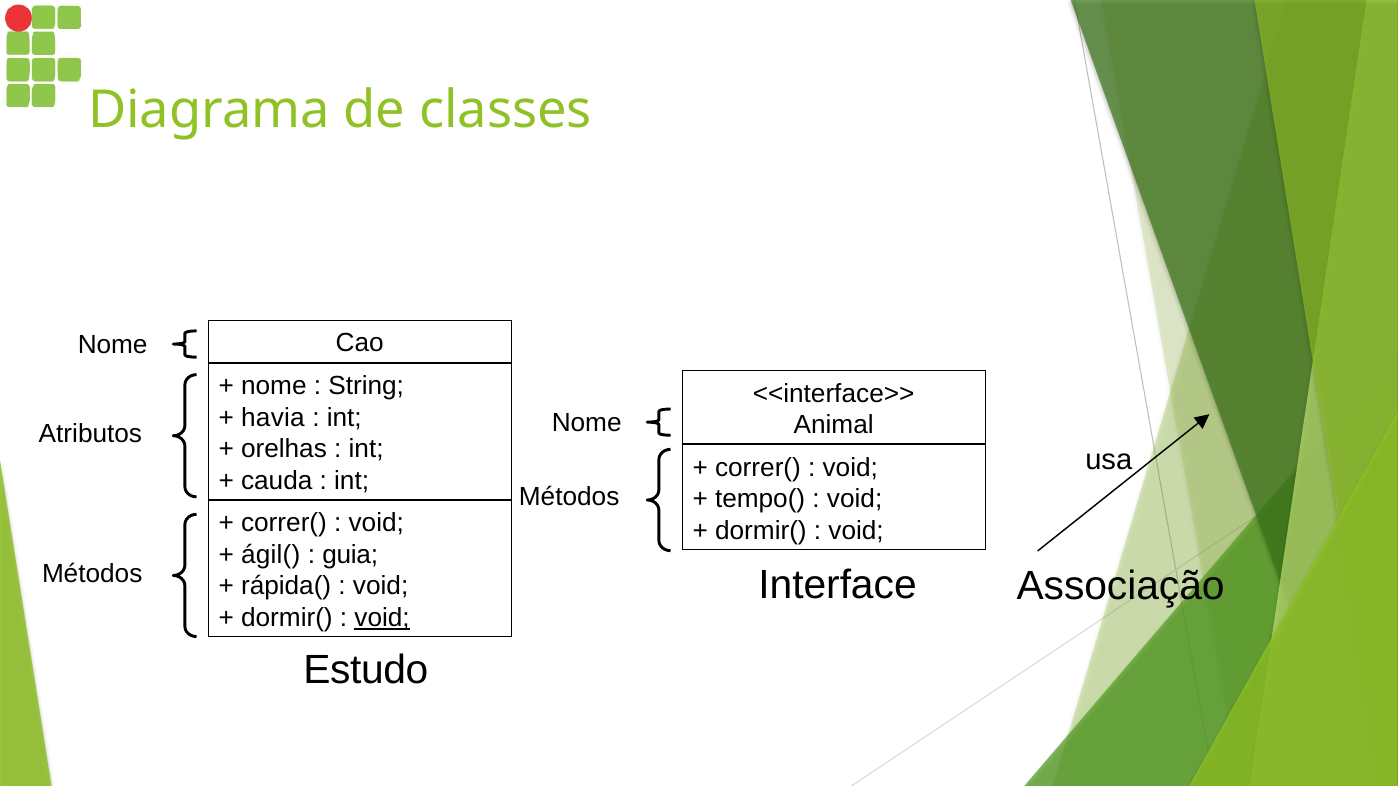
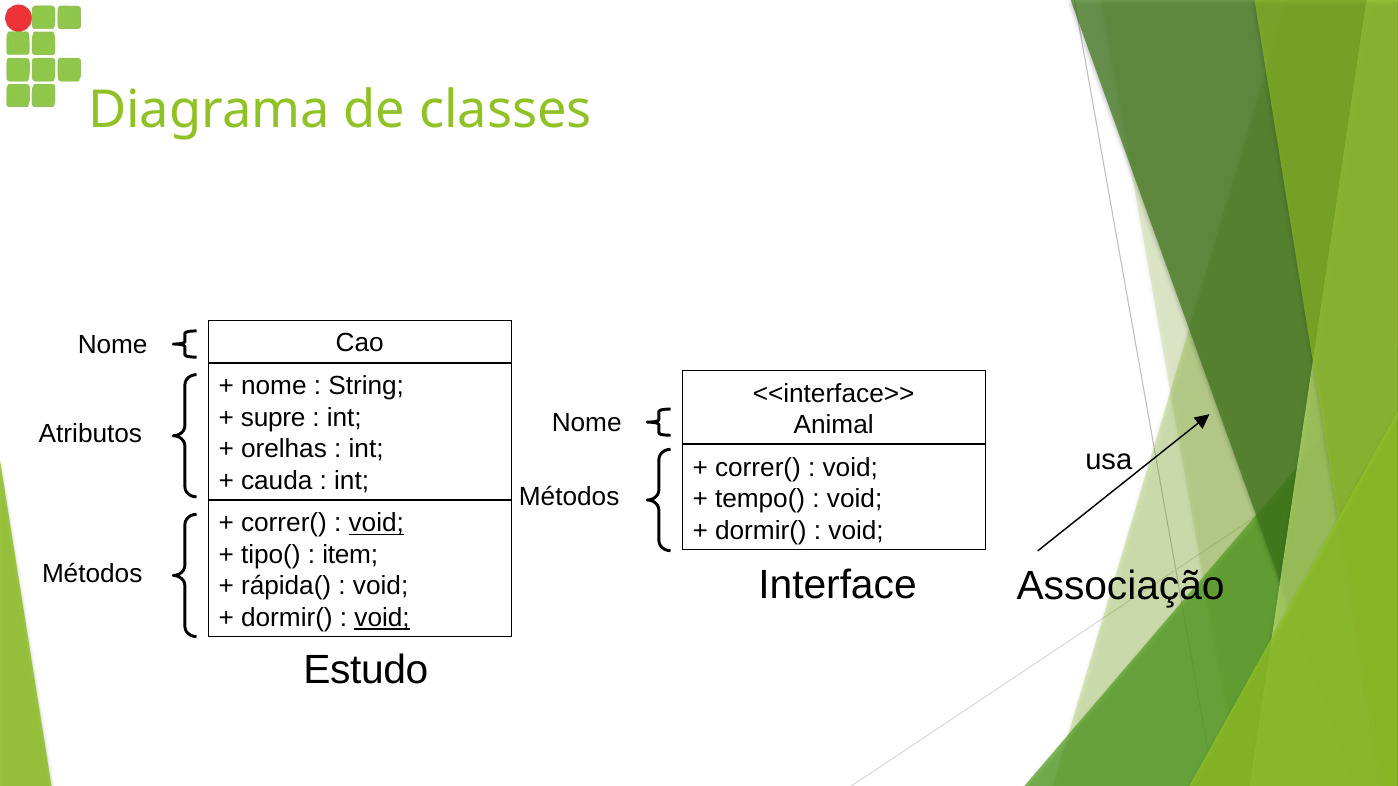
havia: havia -> supre
void at (376, 523) underline: none -> present
ágil(: ágil( -> tipo(
guia: guia -> item
